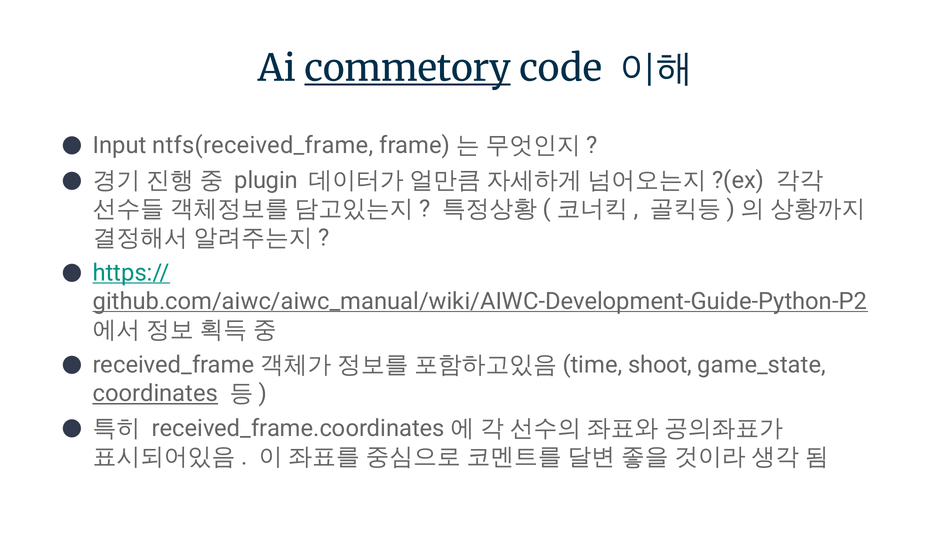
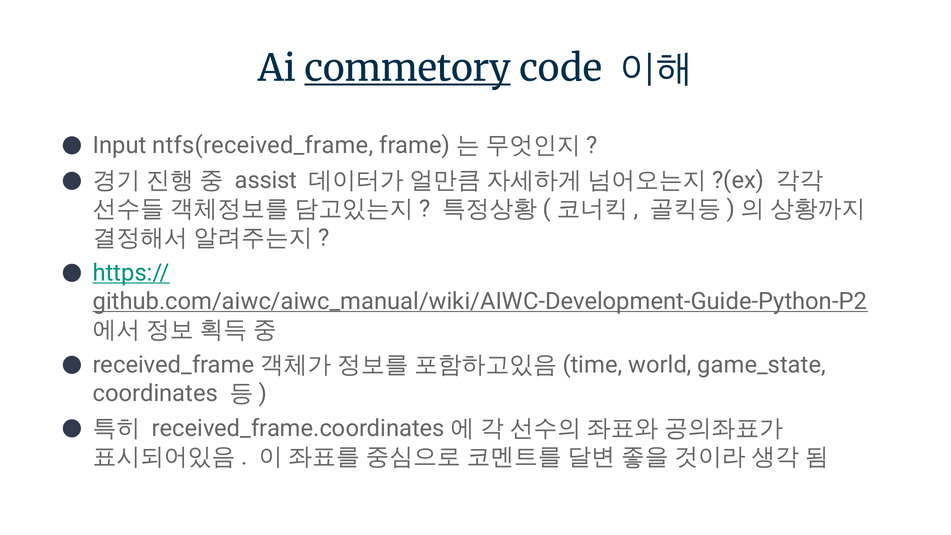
plugin: plugin -> assist
shoot: shoot -> world
coordinates underline: present -> none
